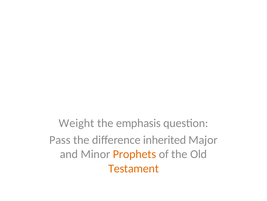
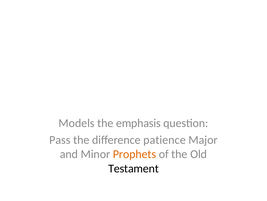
Weight: Weight -> Models
inherited: inherited -> patience
Testament colour: orange -> black
